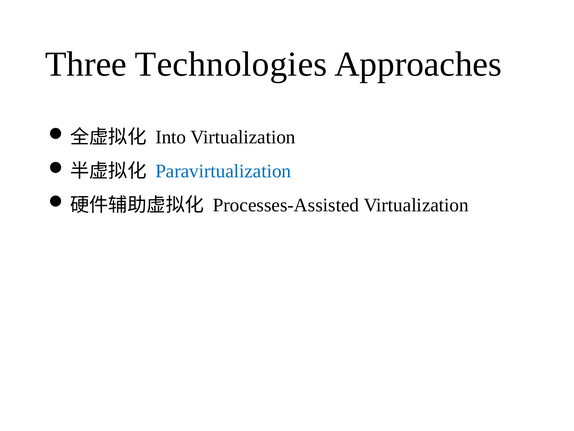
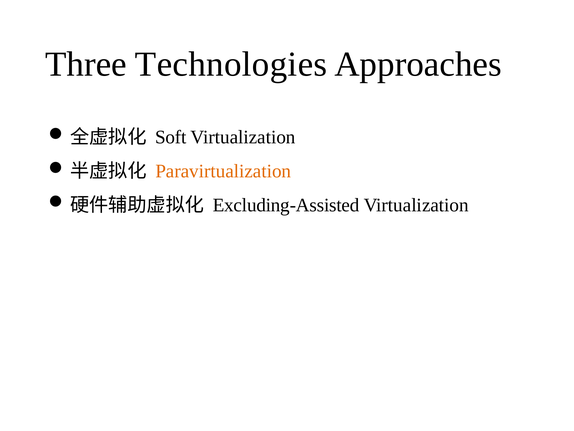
Into: Into -> Soft
Paravirtualization colour: blue -> orange
Processes-Assisted: Processes-Assisted -> Excluding-Assisted
